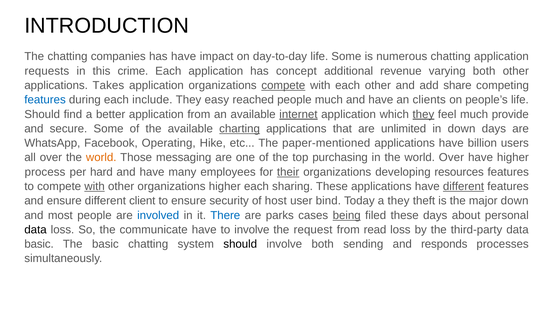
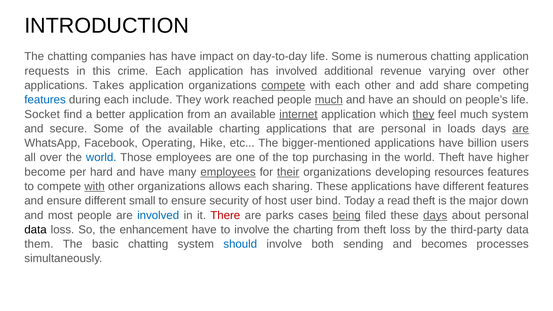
has concept: concept -> involved
varying both: both -> over
easy: easy -> work
much at (329, 100) underline: none -> present
an clients: clients -> should
Should at (42, 114): Should -> Socket
much provide: provide -> system
charting at (240, 129) underline: present -> none
are unlimited: unlimited -> personal
in down: down -> loads
are at (521, 129) underline: none -> present
paper-mentioned: paper-mentioned -> bigger-mentioned
world at (101, 158) colour: orange -> blue
Those messaging: messaging -> employees
world Over: Over -> Theft
process: process -> become
employees at (228, 172) underline: none -> present
organizations higher: higher -> allows
different at (463, 186) underline: present -> none
client: client -> small
a they: they -> read
There colour: blue -> red
days at (435, 215) underline: none -> present
communicate: communicate -> enhancement
the request: request -> charting
from read: read -> theft
basic at (39, 244): basic -> them
should at (240, 244) colour: black -> blue
responds: responds -> becomes
